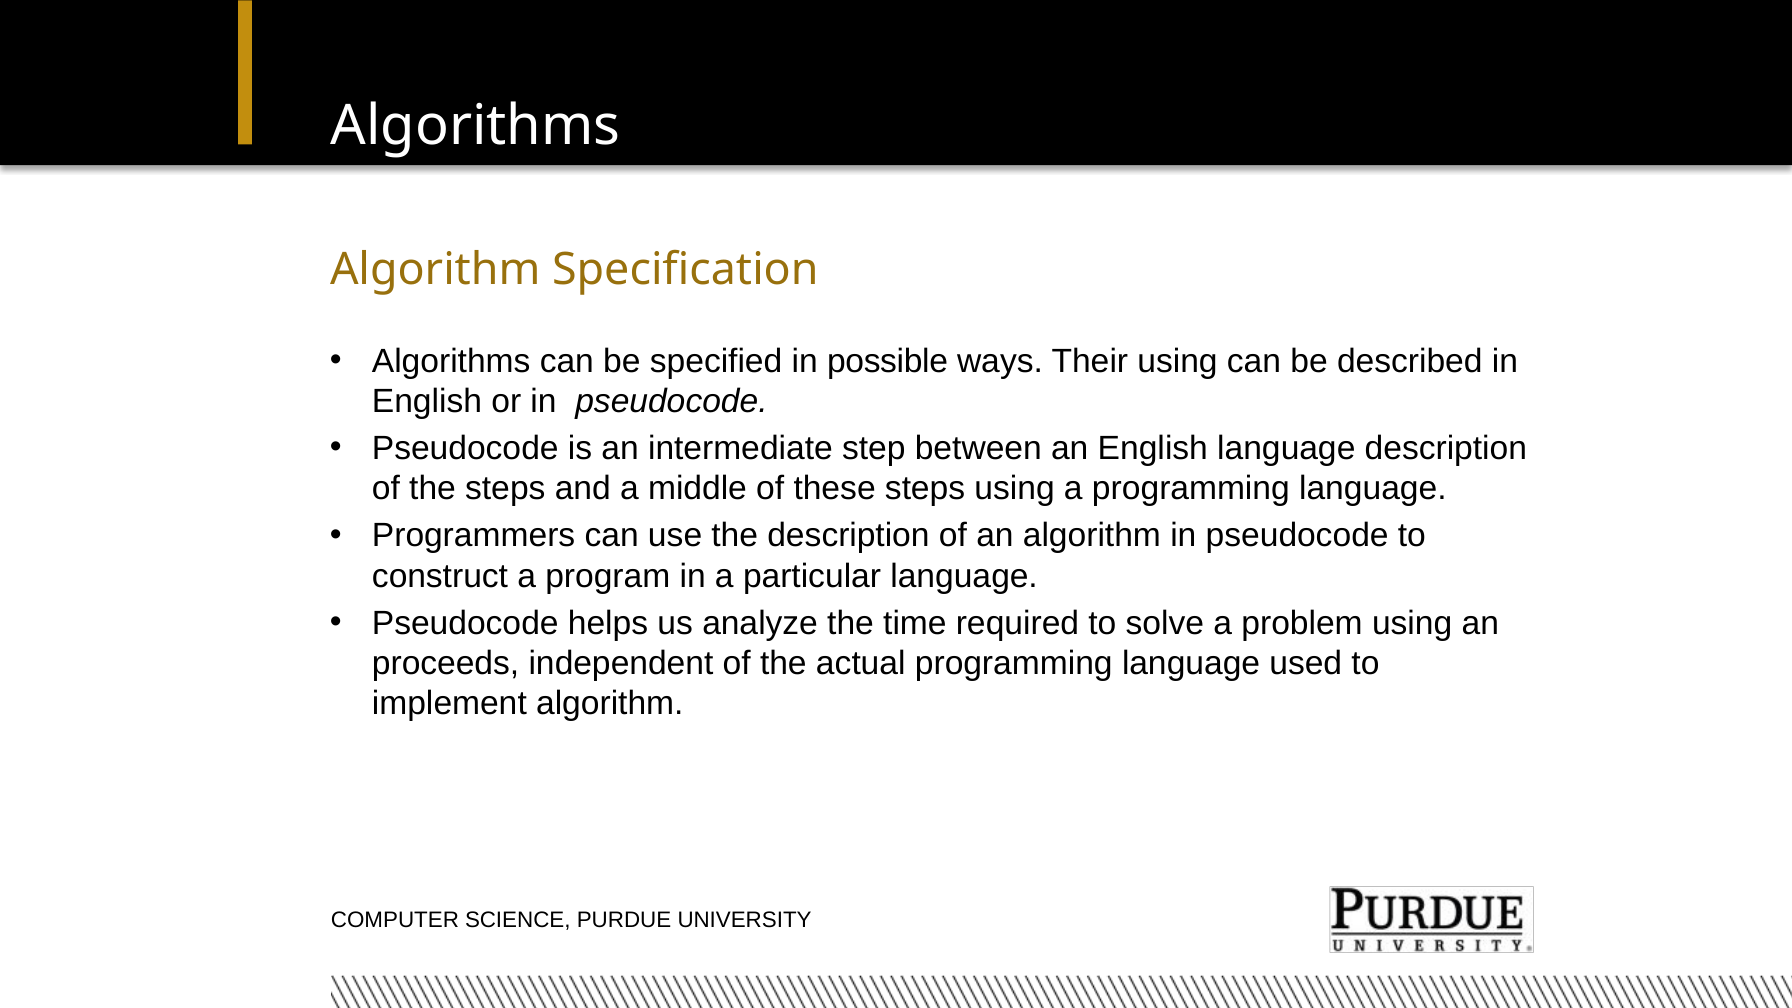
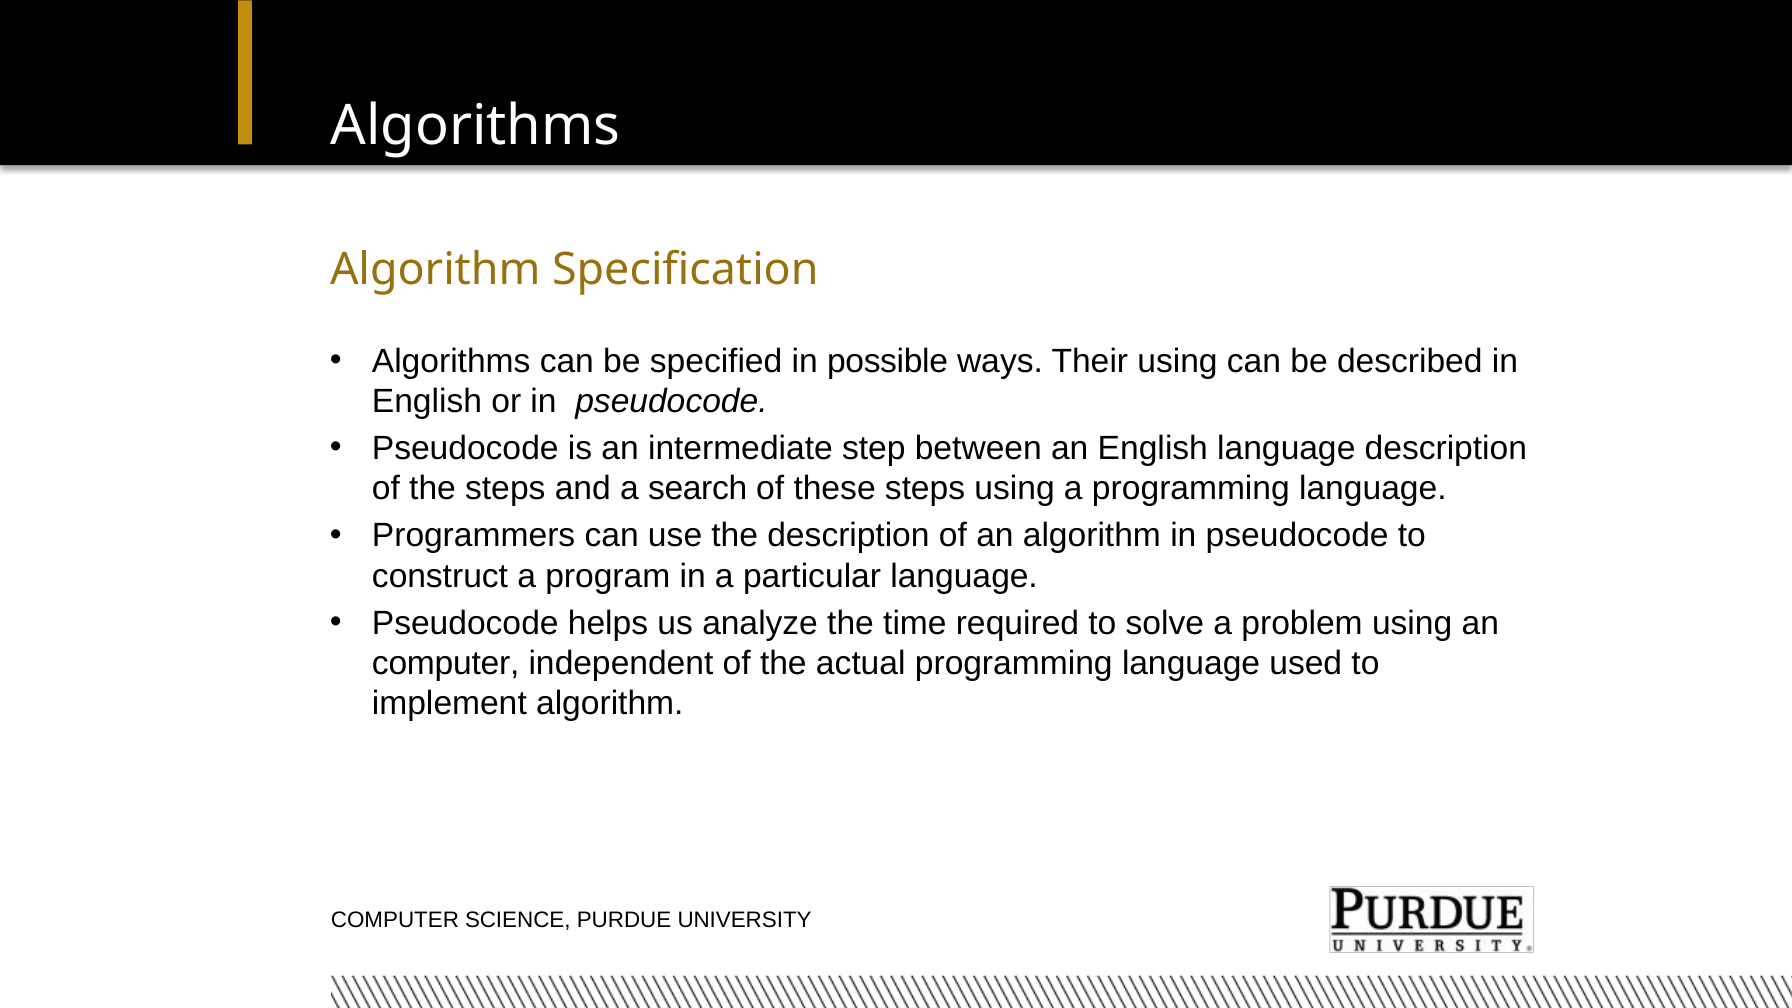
middle: middle -> search
proceeds at (446, 663): proceeds -> computer
